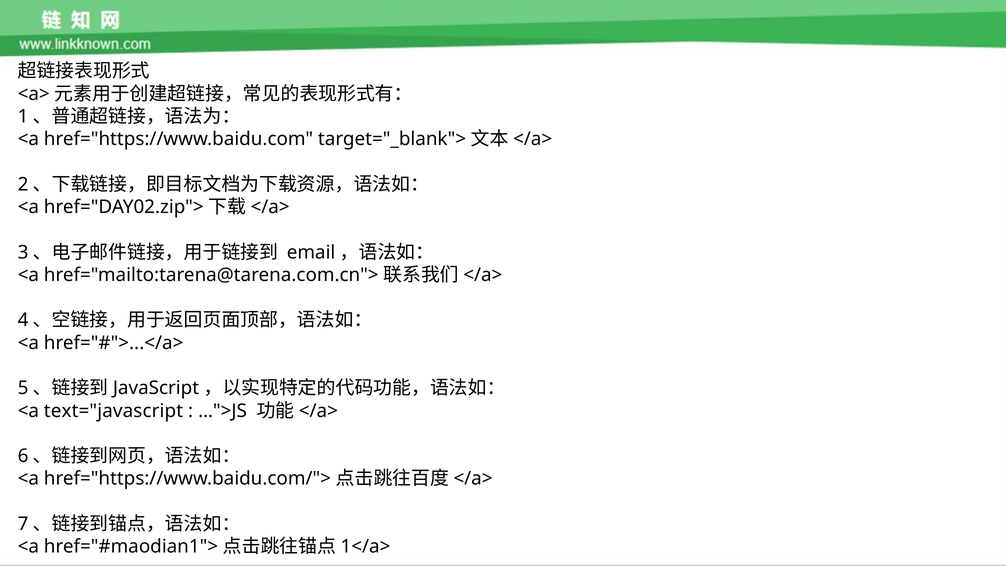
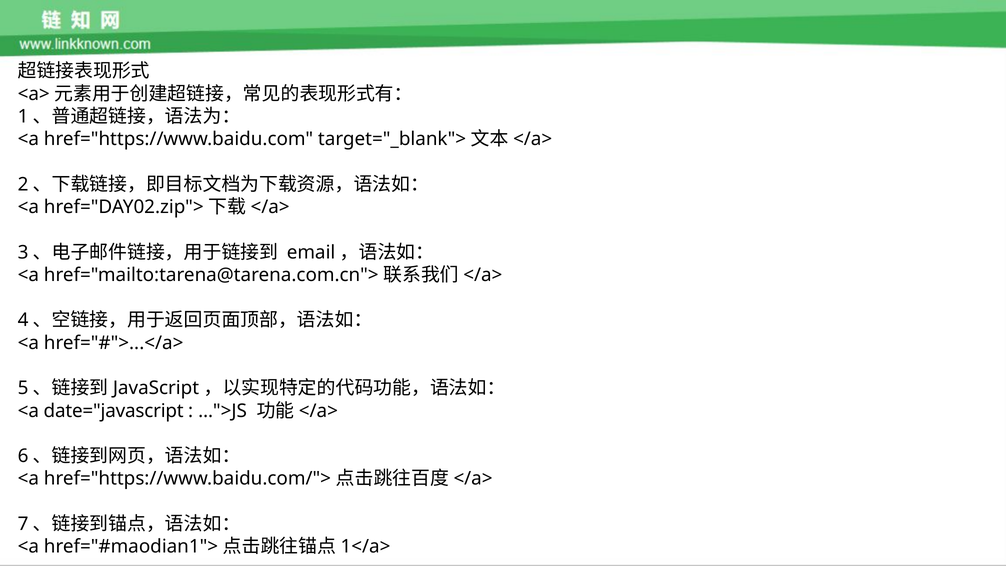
text="javascript: text="javascript -> date="javascript
